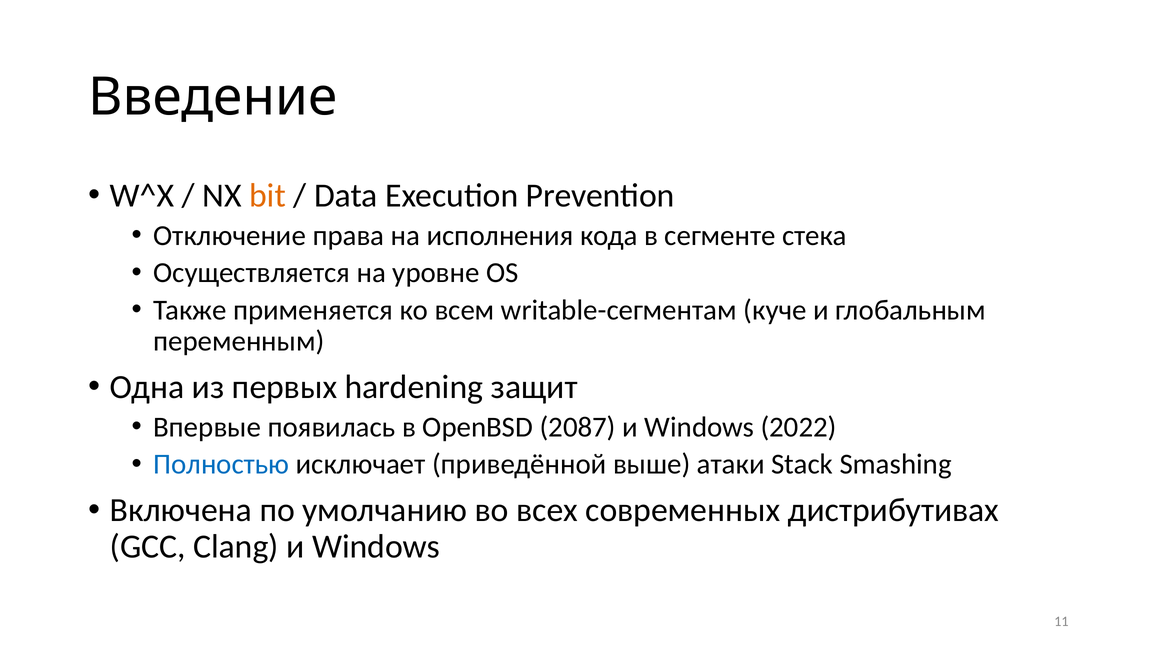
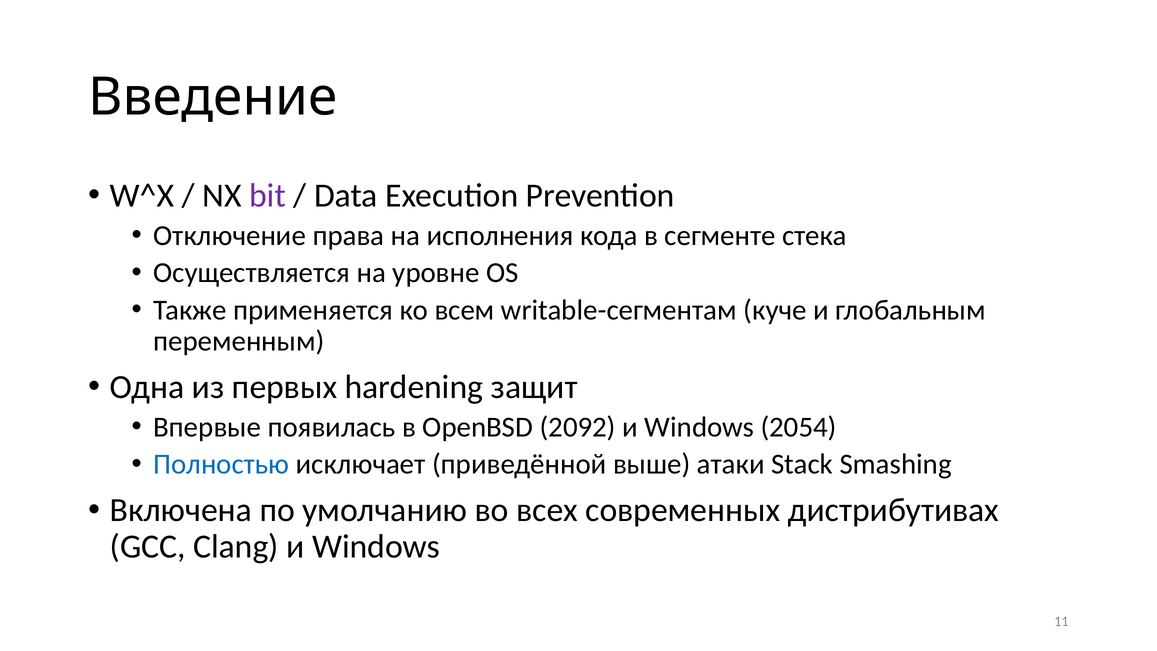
bit colour: orange -> purple
2087: 2087 -> 2092
2022: 2022 -> 2054
